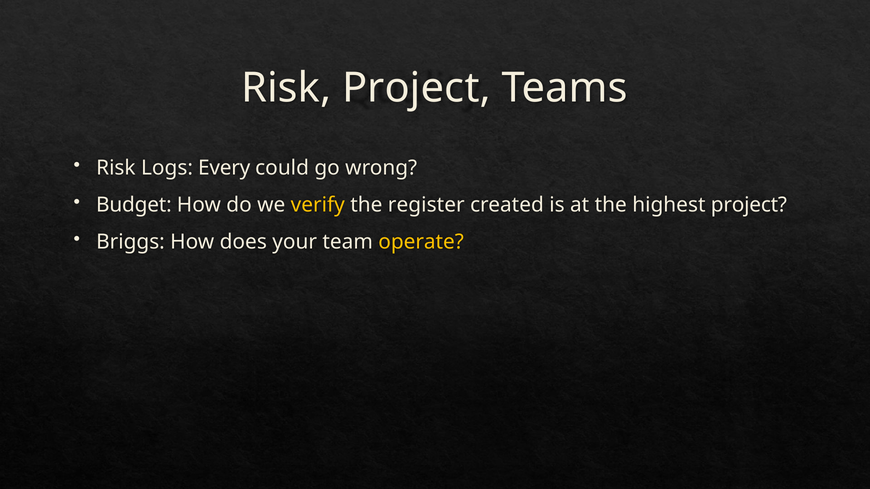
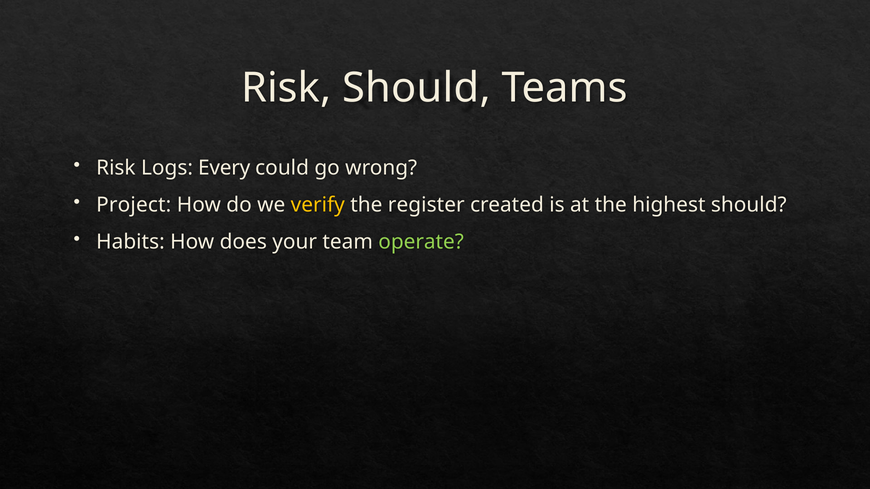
Risk Project: Project -> Should
Budget: Budget -> Project
highest project: project -> should
Briggs: Briggs -> Habits
operate colour: yellow -> light green
